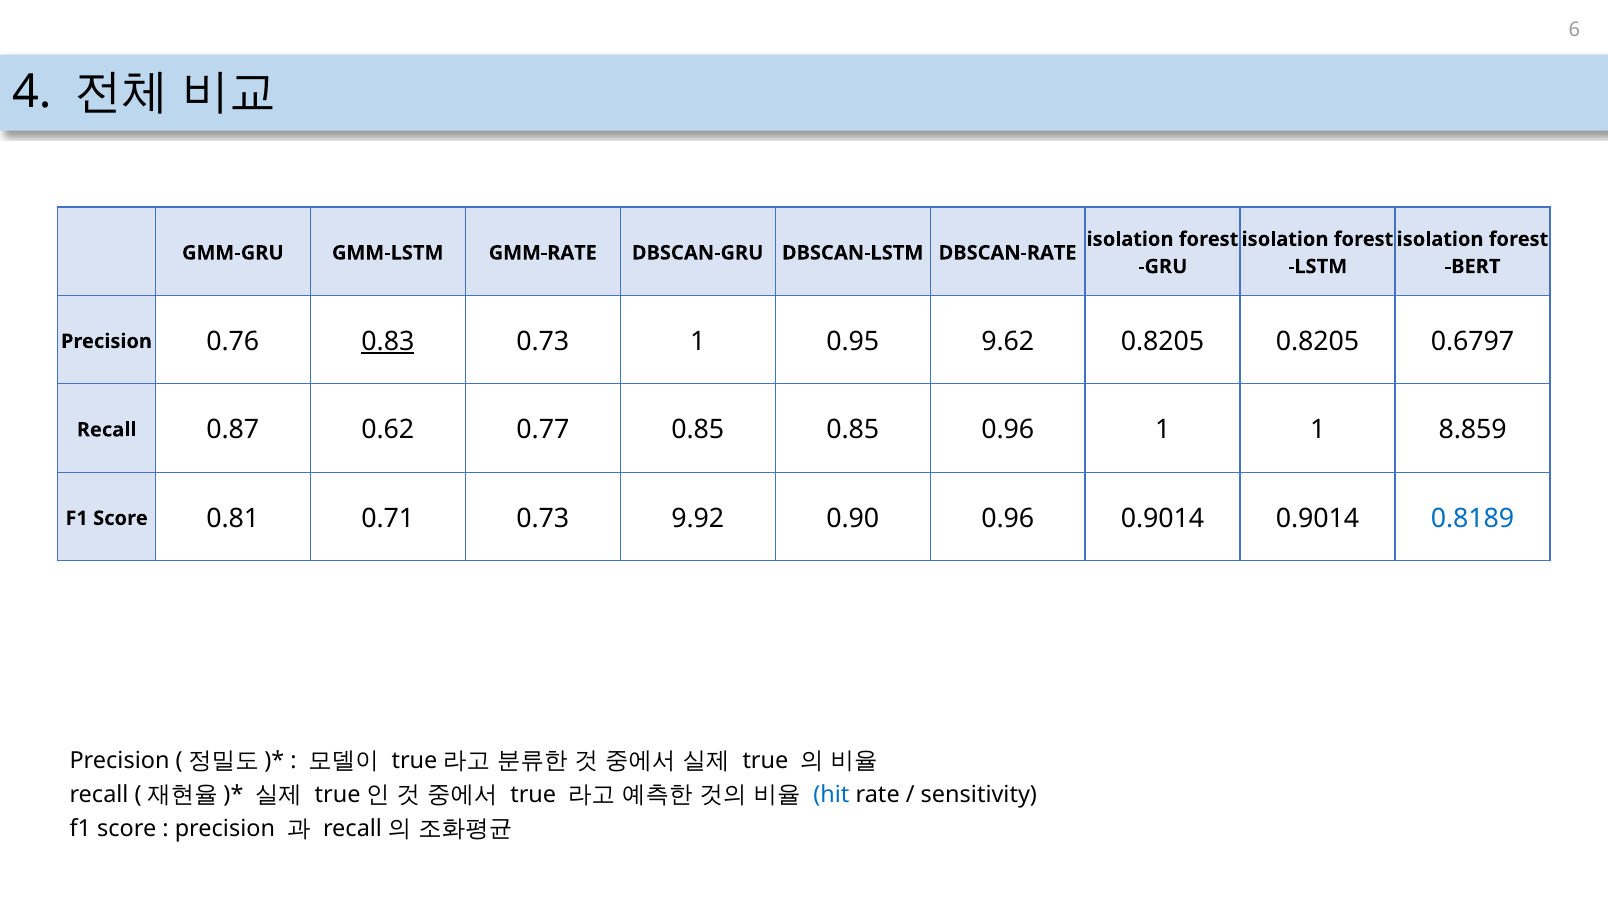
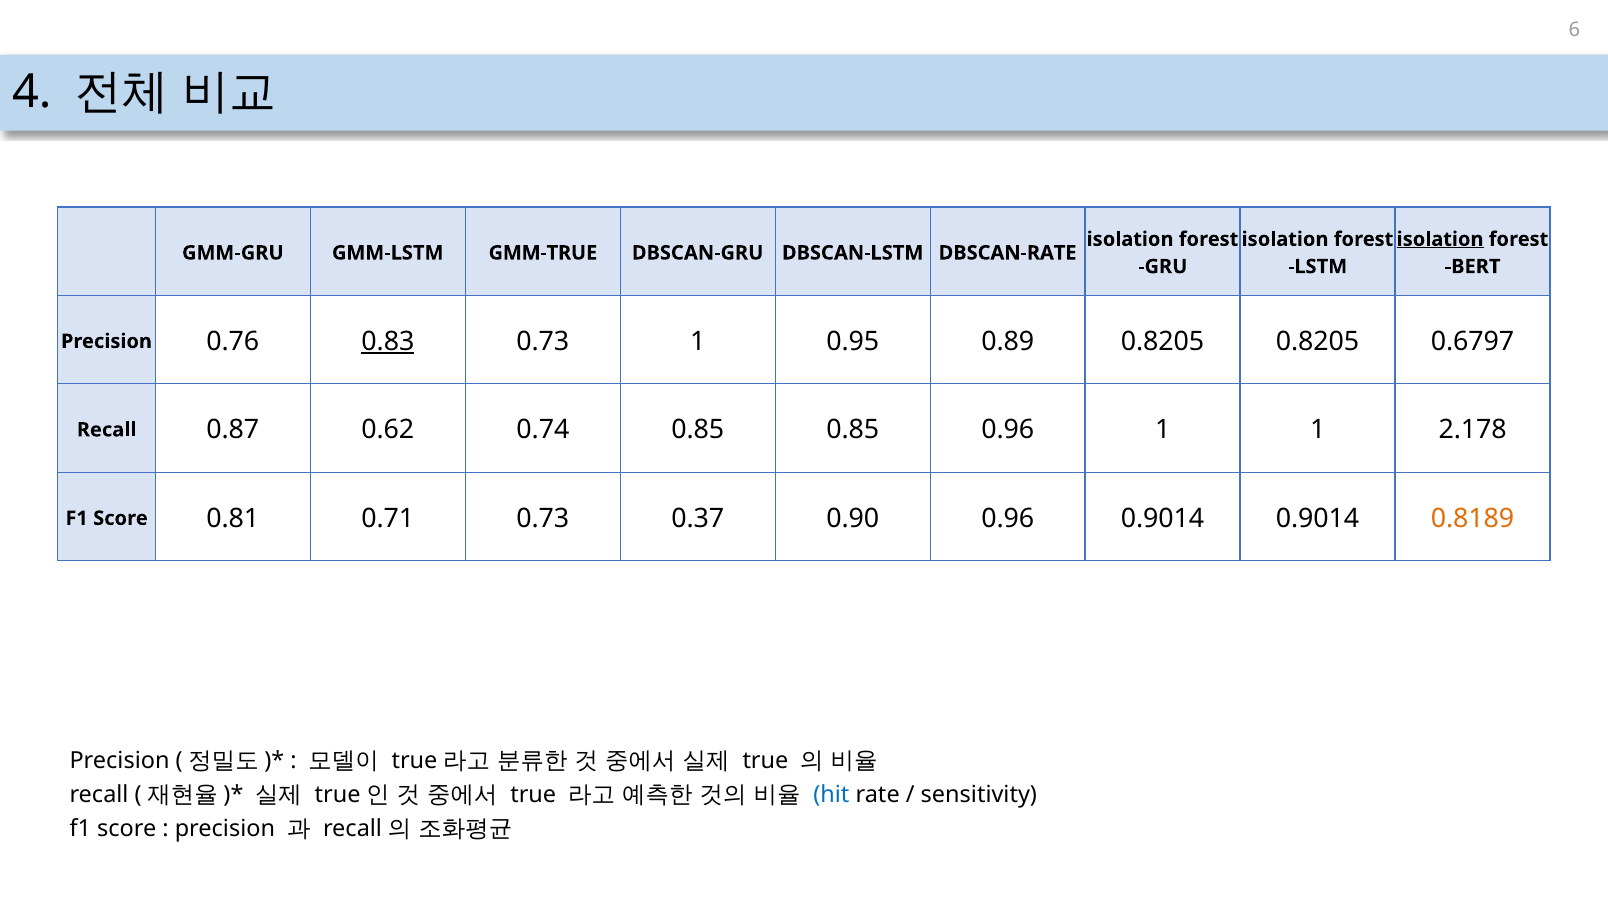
isolation at (1440, 239) underline: none -> present
GMM-RATE: GMM-RATE -> GMM-TRUE
9.62: 9.62 -> 0.89
0.77: 0.77 -> 0.74
8.859: 8.859 -> 2.178
9.92: 9.92 -> 0.37
0.8189 colour: blue -> orange
